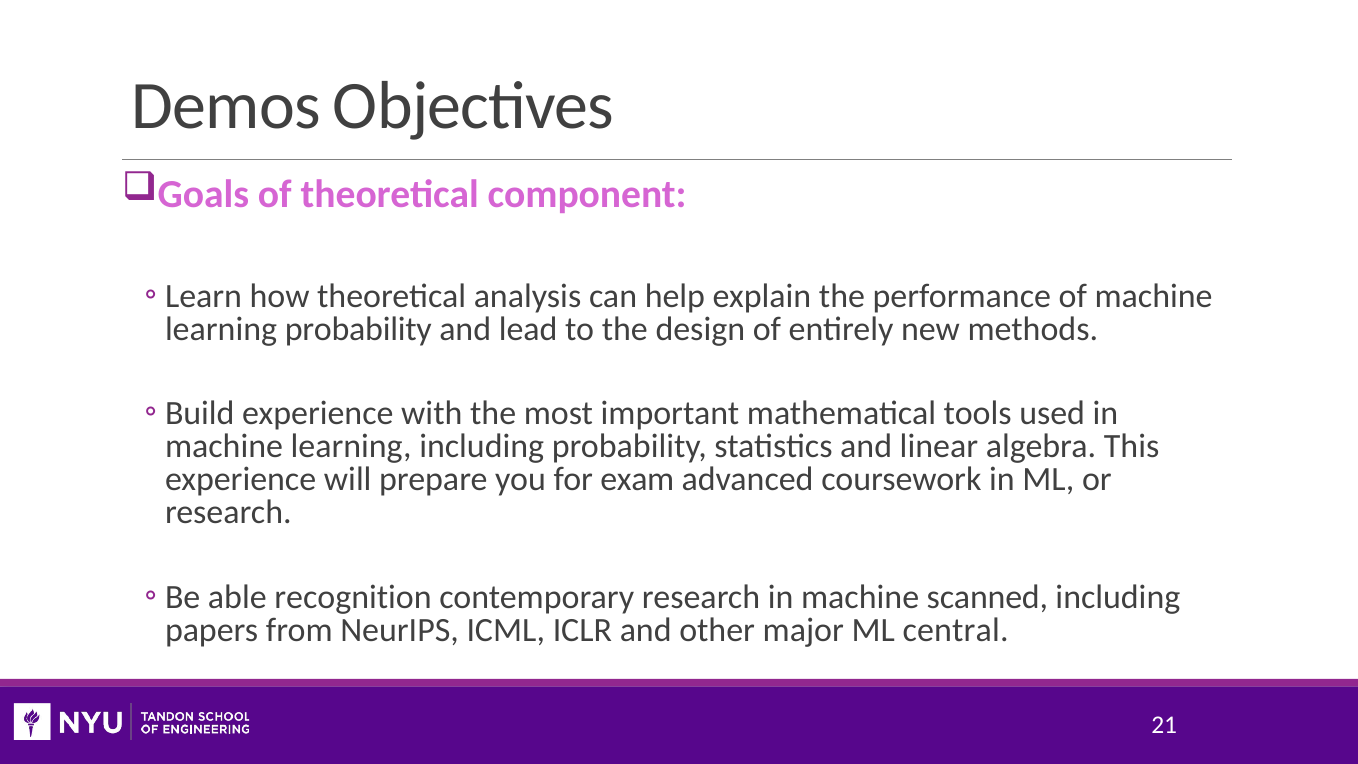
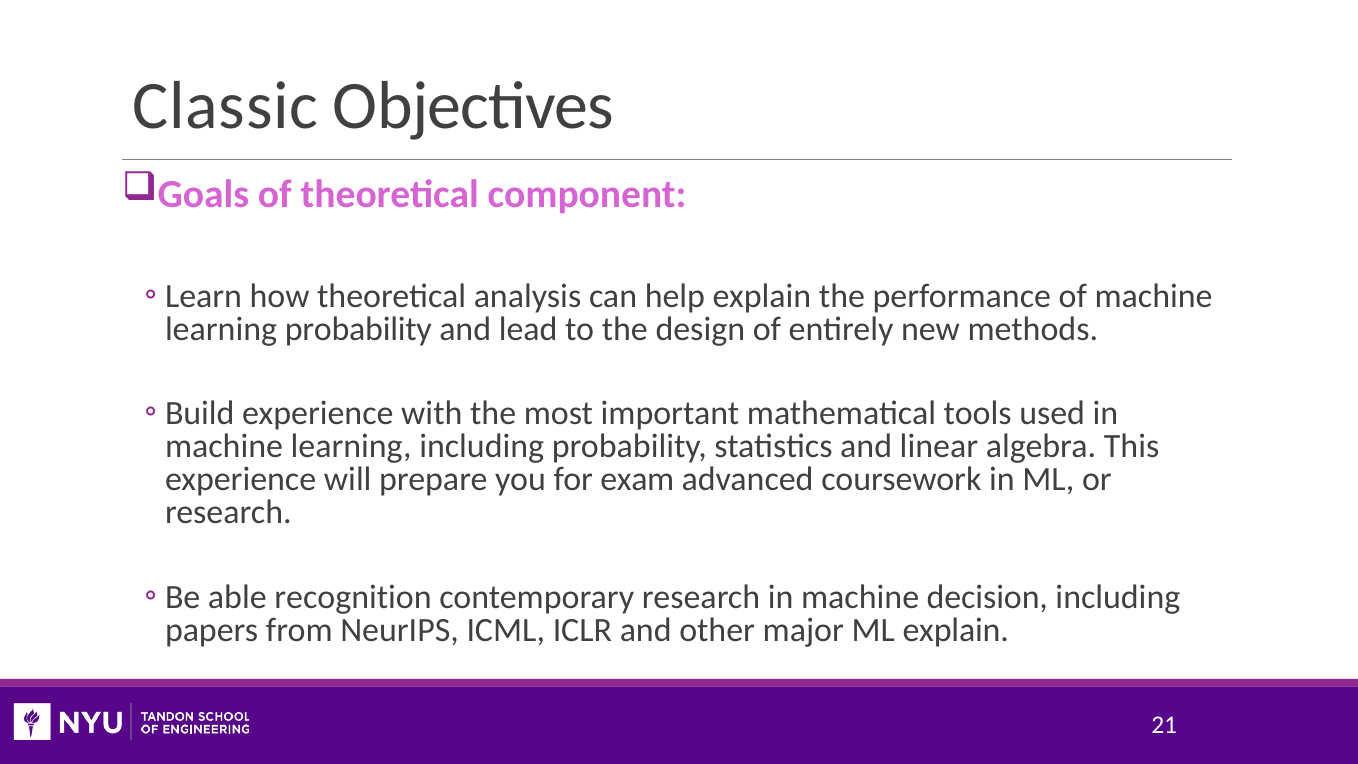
Demos: Demos -> Classic
scanned: scanned -> decision
ML central: central -> explain
